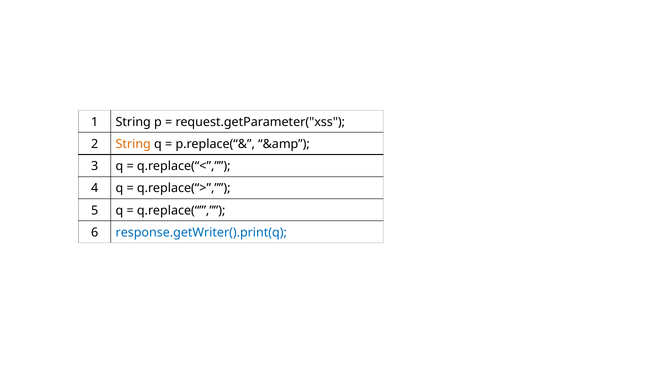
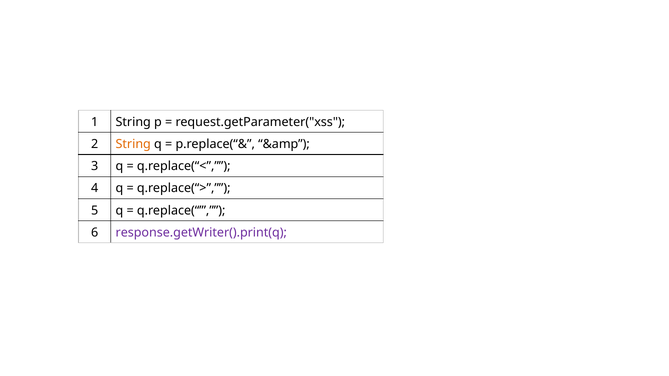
response.getWriter().print(q colour: blue -> purple
